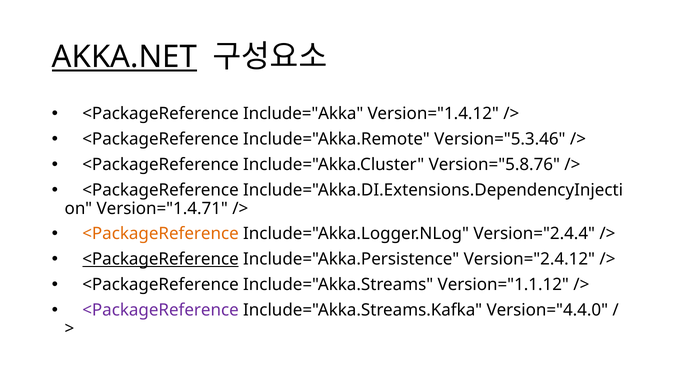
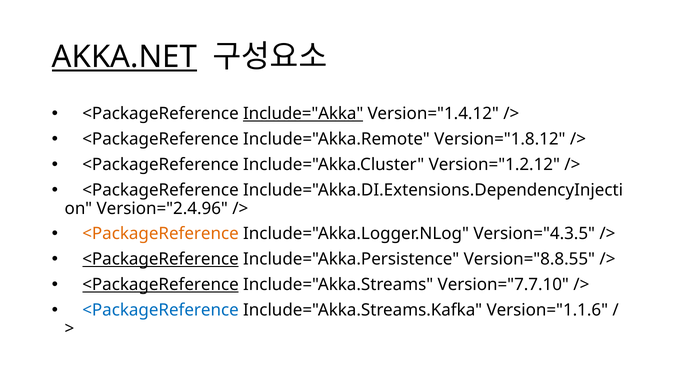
Include="Akka underline: none -> present
Version="5.3.46: Version="5.3.46 -> Version="1.8.12
Version="5.8.76: Version="5.8.76 -> Version="1.2.12
Version="1.4.71: Version="1.4.71 -> Version="2.4.96
Version="2.4.4: Version="2.4.4 -> Version="4.3.5
Version="2.4.12: Version="2.4.12 -> Version="8.8.55
<PackageReference at (161, 284) underline: none -> present
Version="1.1.12: Version="1.1.12 -> Version="7.7.10
<PackageReference at (161, 310) colour: purple -> blue
Version="4.4.0: Version="4.4.0 -> Version="1.1.6
